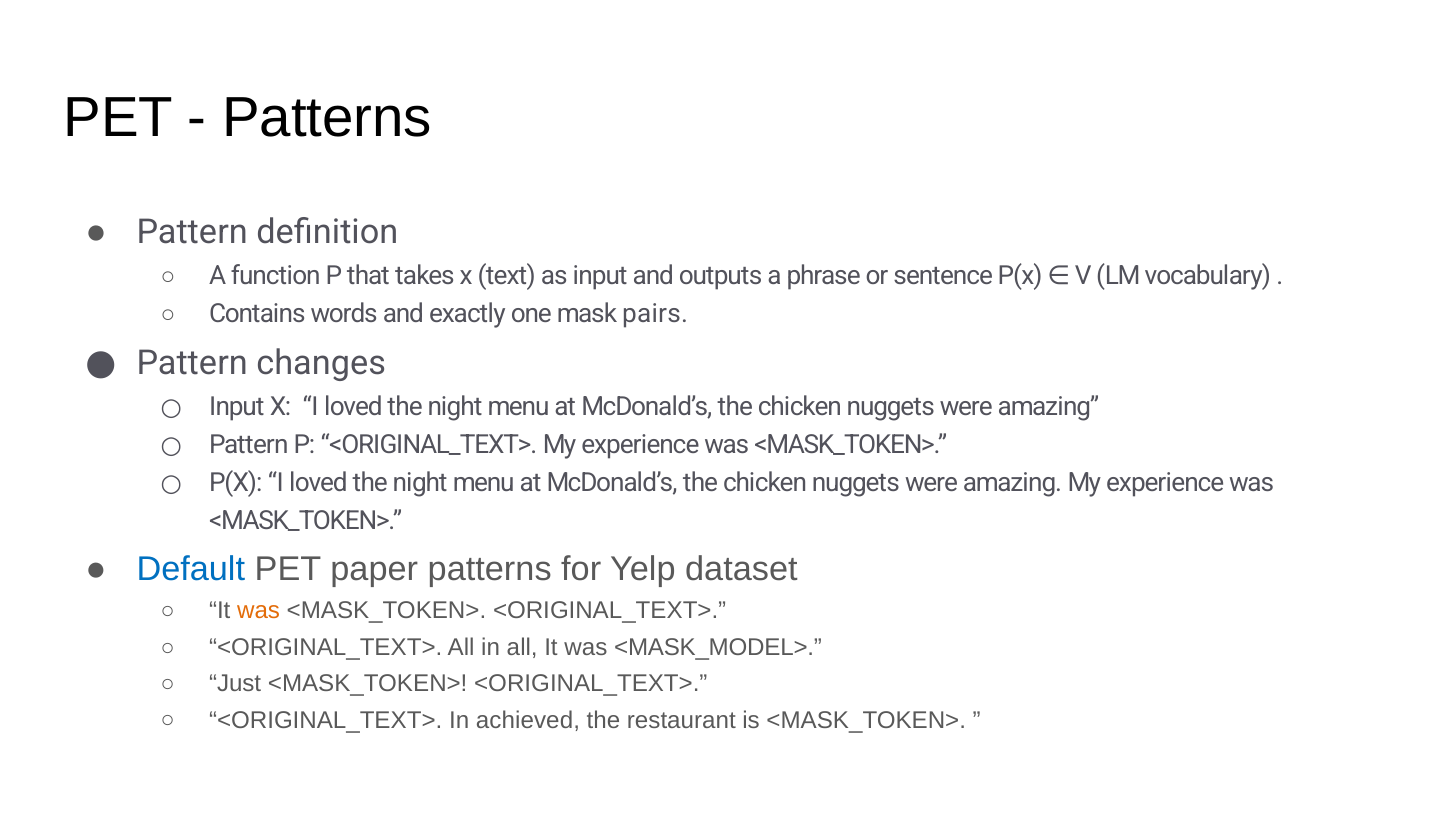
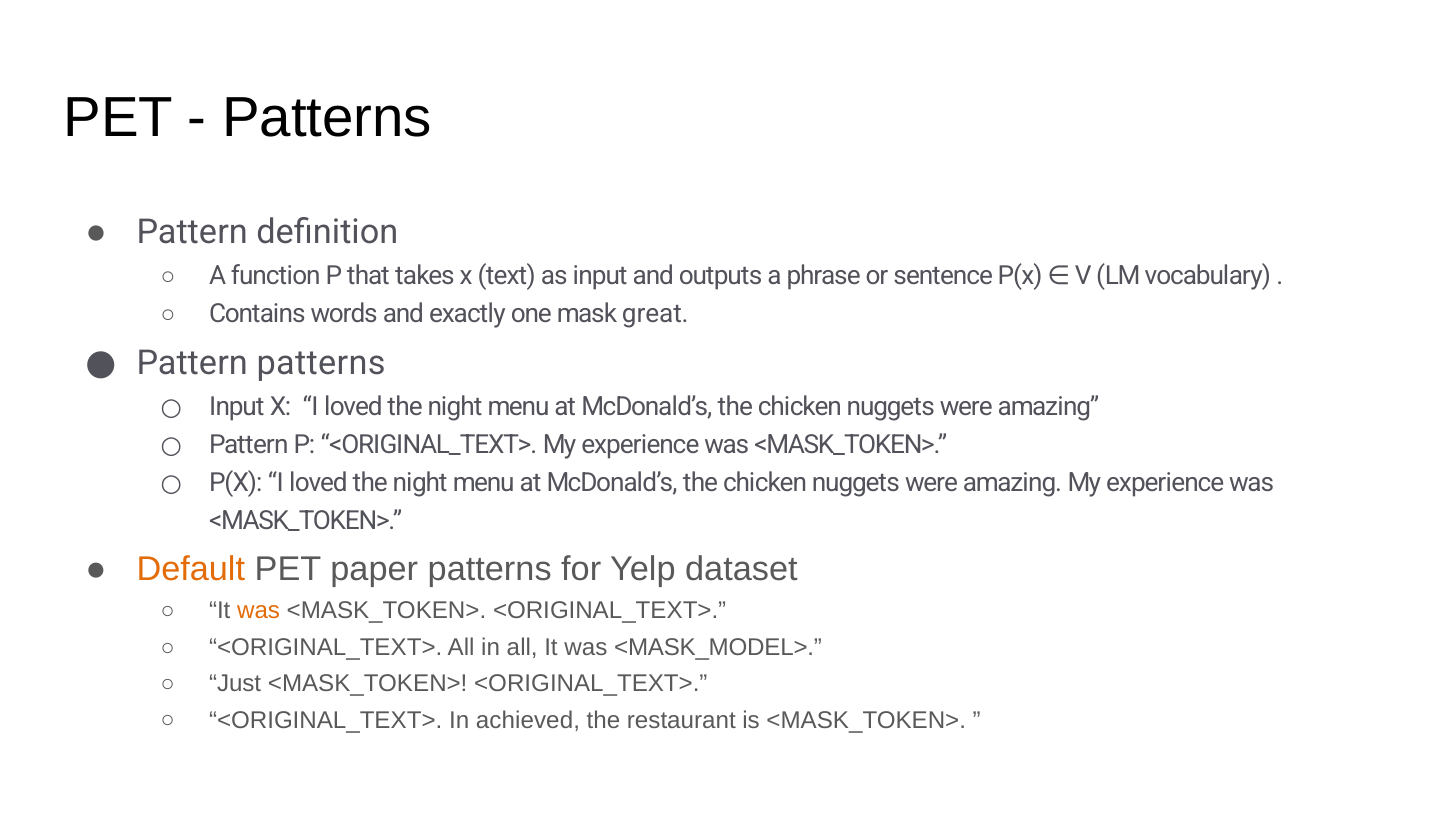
pairs: pairs -> great
Pattern changes: changes -> patterns
Default colour: blue -> orange
